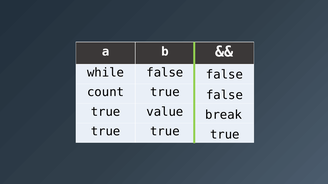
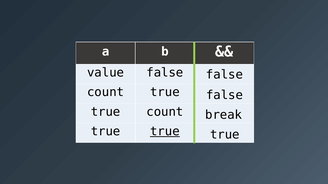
while: while -> value
true value: value -> count
true at (165, 132) underline: none -> present
